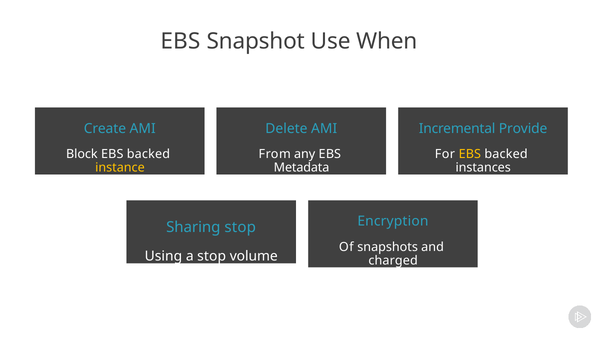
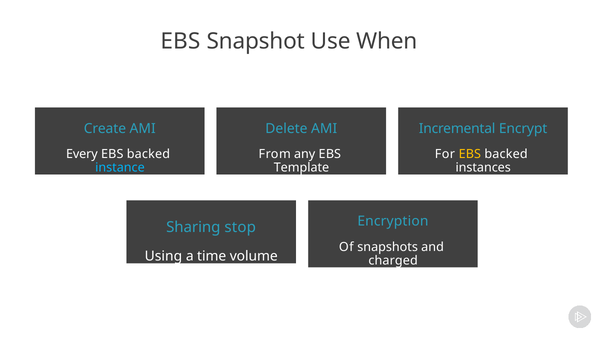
Provide: Provide -> Encrypt
Block: Block -> Every
instance colour: yellow -> light blue
Metadata: Metadata -> Template
a stop: stop -> time
